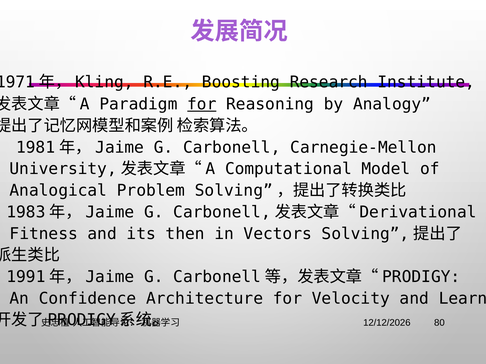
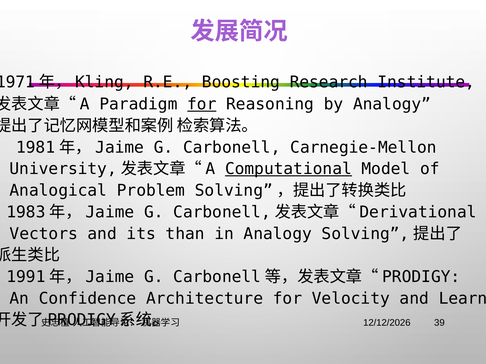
Computational underline: none -> present
Fitness: Fitness -> Vectors
then: then -> than
in Vectors: Vectors -> Analogy
80: 80 -> 39
